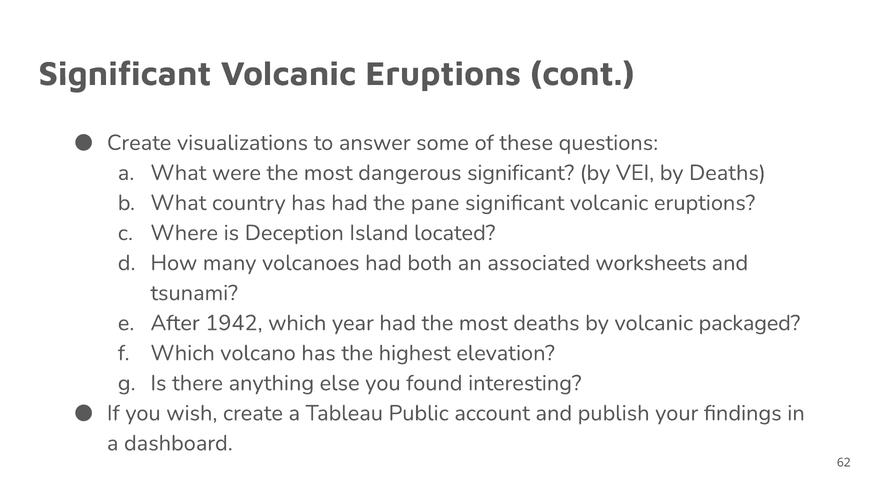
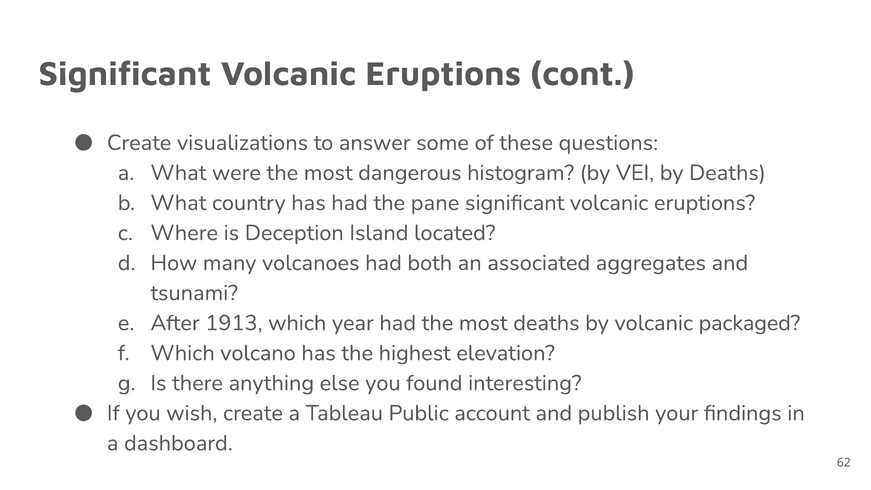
dangerous significant: significant -> histogram
worksheets: worksheets -> aggregates
1942: 1942 -> 1913
